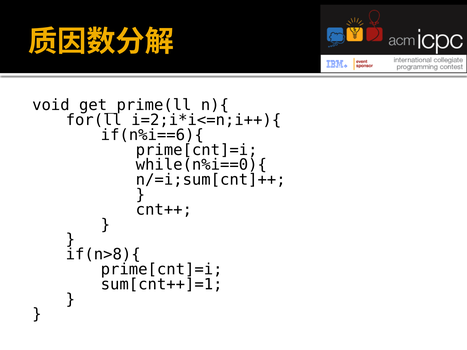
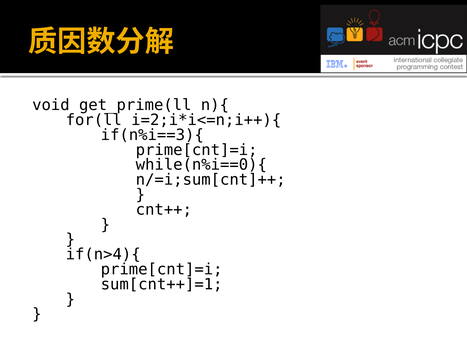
if(n%i==6){: if(n%i==6){ -> if(n%i==3){
if(n>8){: if(n>8){ -> if(n>4){
